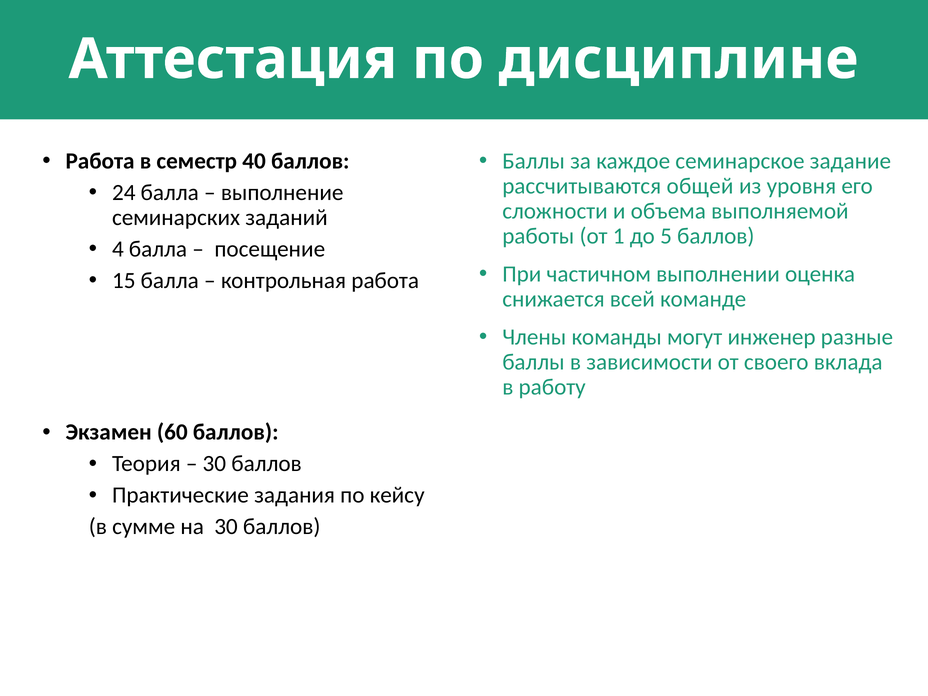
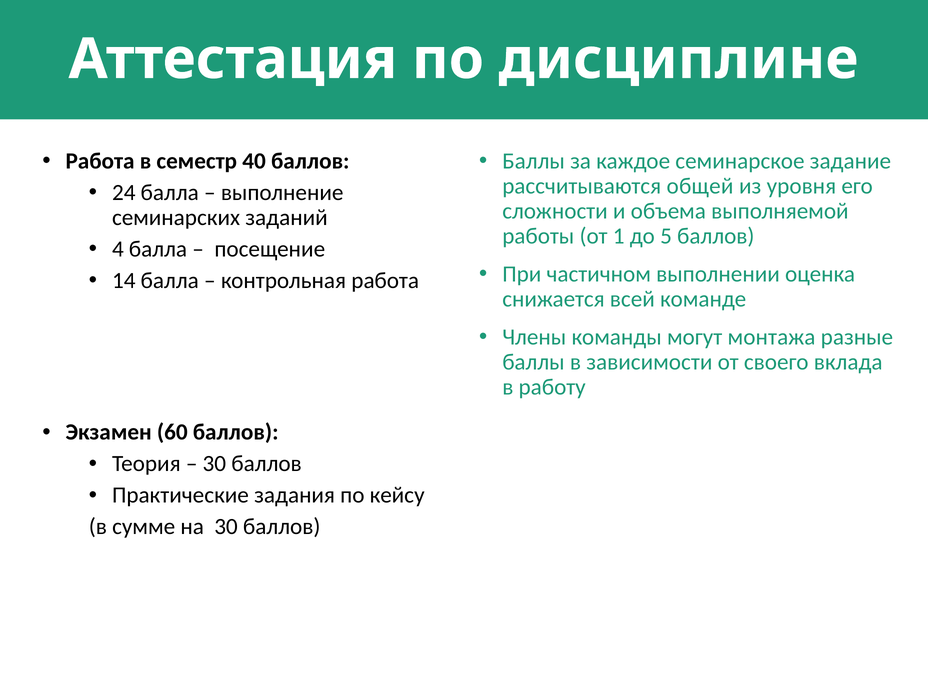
15: 15 -> 14
инженер: инженер -> монтажа
